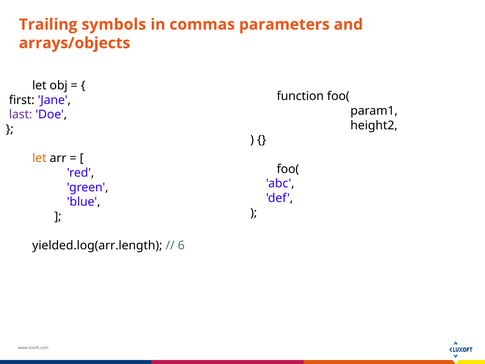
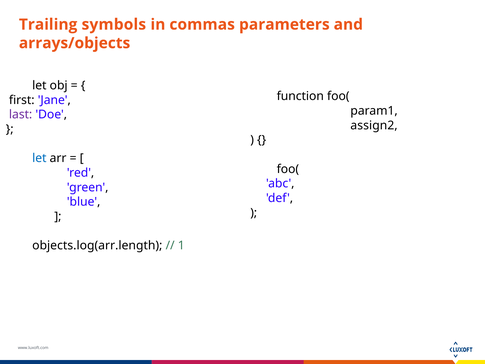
height2: height2 -> assign2
let at (39, 158) colour: orange -> blue
yielded.log(arr.length: yielded.log(arr.length -> objects.log(arr.length
6: 6 -> 1
